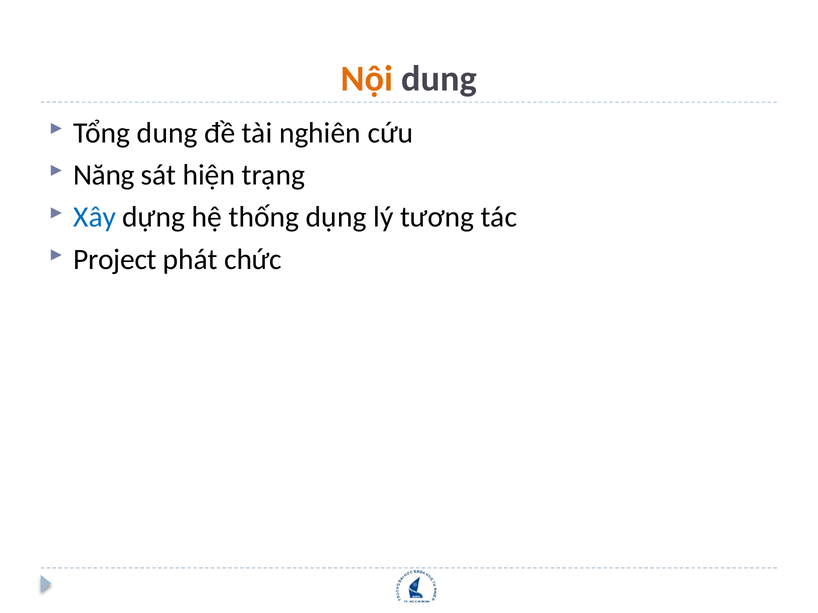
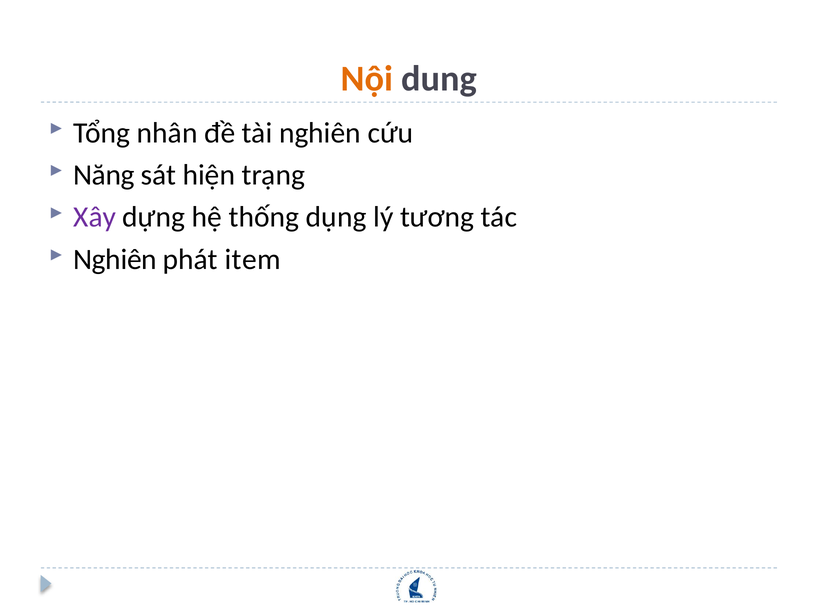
Tổng dung: dung -> nhân
Xây colour: blue -> purple
Project at (115, 260): Project -> Nghiên
chức: chức -> item
